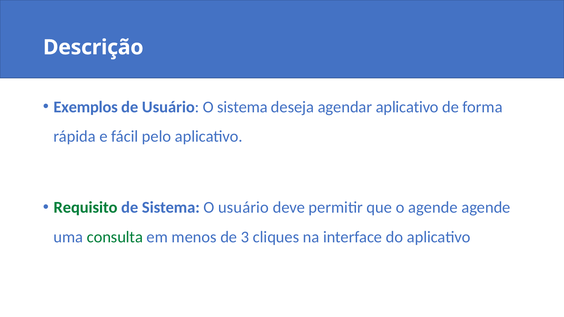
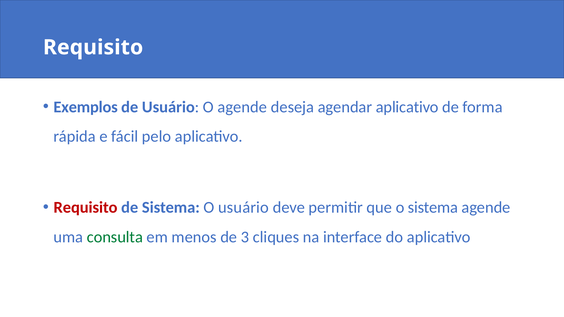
Descrição at (93, 47): Descrição -> Requisito
O sistema: sistema -> agende
Requisito at (86, 208) colour: green -> red
o agende: agende -> sistema
